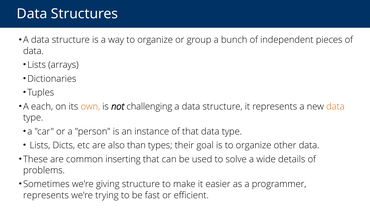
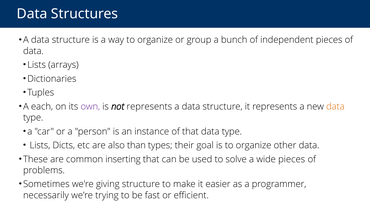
own colour: orange -> purple
not challenging: challenging -> represents
wide details: details -> pieces
represents at (46, 195): represents -> necessarily
